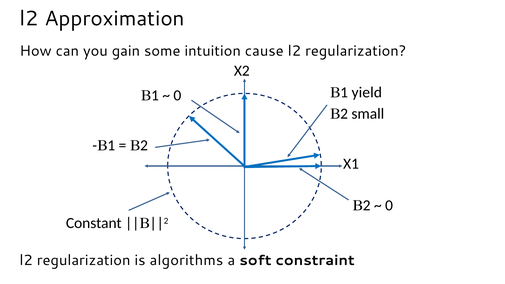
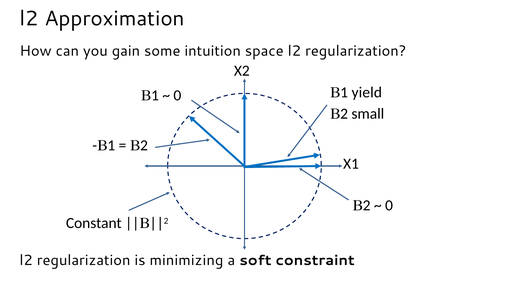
cause: cause -> space
algorithms: algorithms -> minimizing
